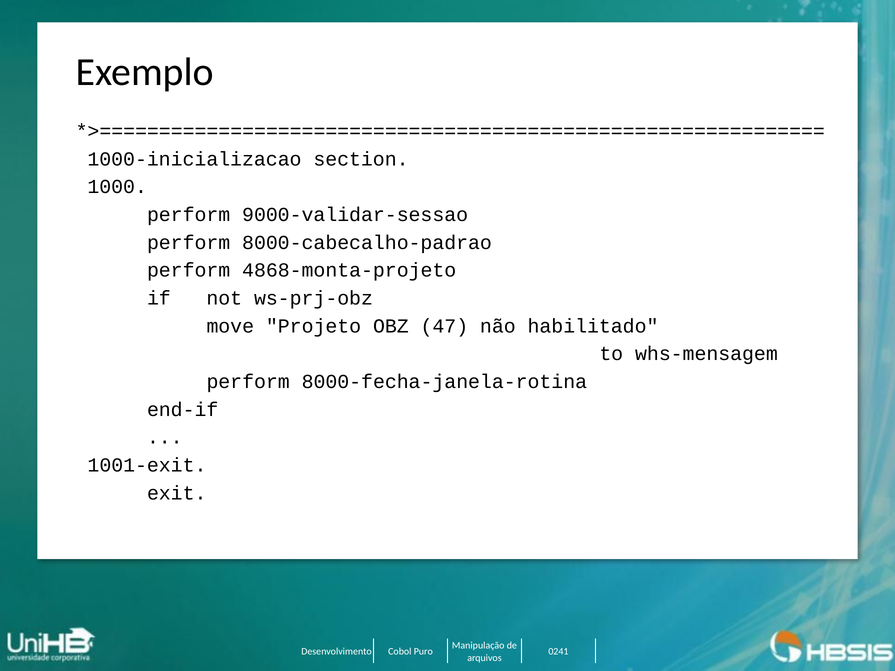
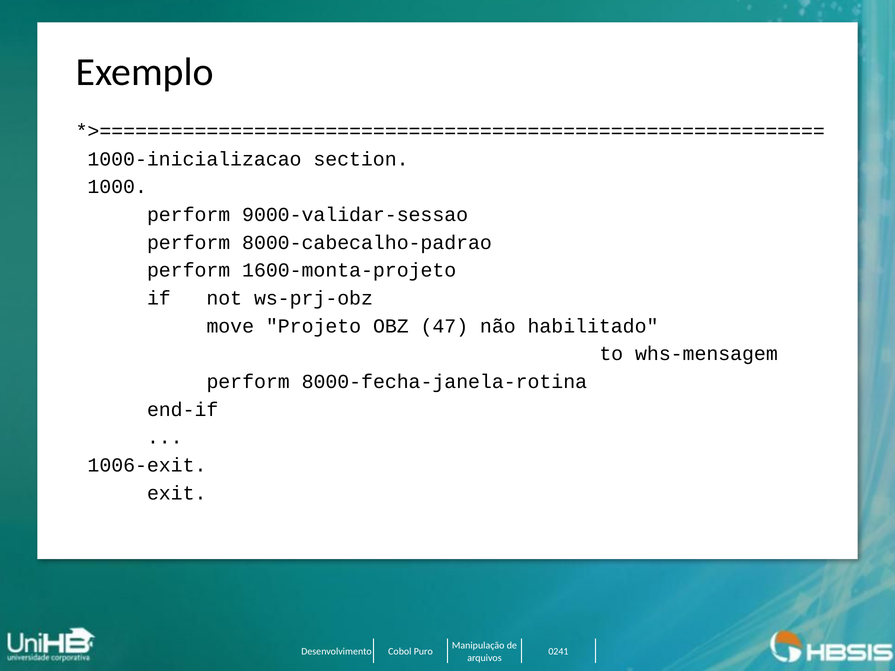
4868-monta-projeto: 4868-monta-projeto -> 1600-monta-projeto
1001-exit: 1001-exit -> 1006-exit
